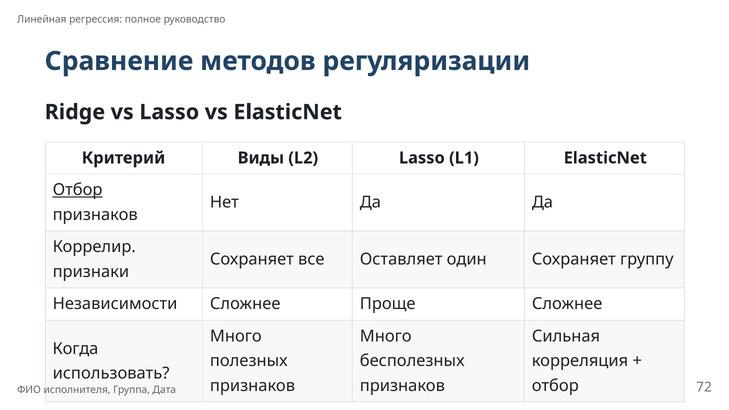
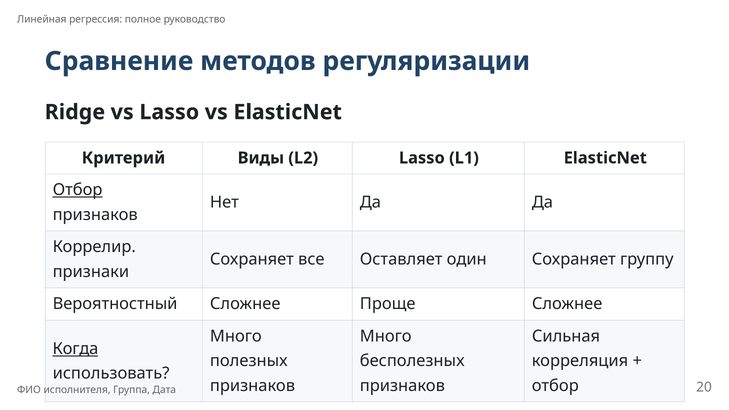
Независимости: Независимости -> Вероятностный
Когда underline: none -> present
72: 72 -> 20
